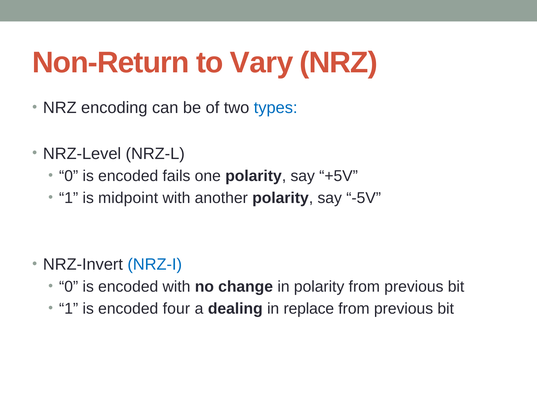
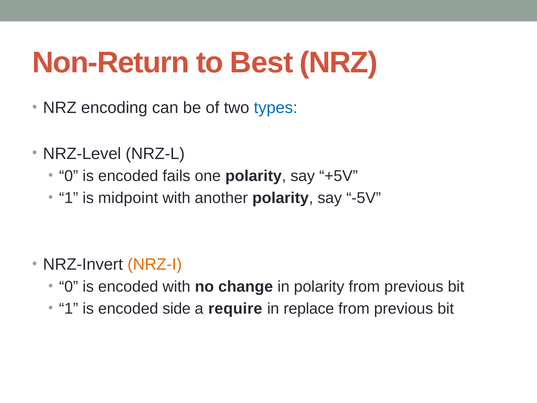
Vary: Vary -> Best
NRZ-I colour: blue -> orange
four: four -> side
dealing: dealing -> require
